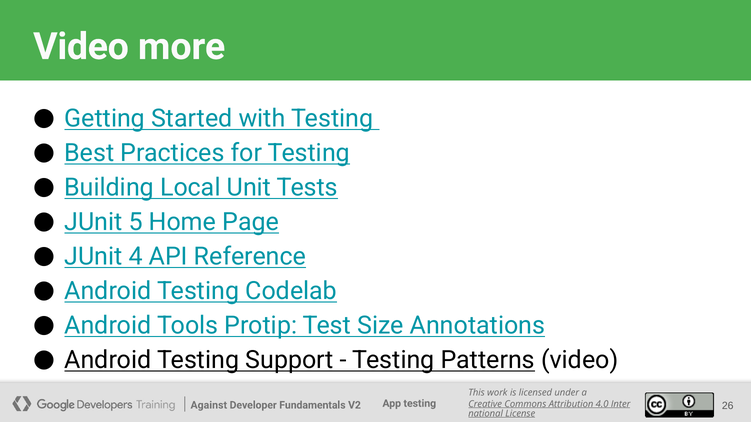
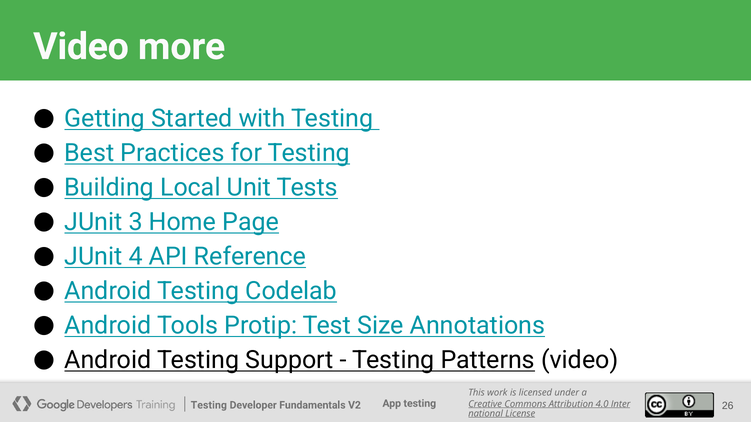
5: 5 -> 3
Against at (209, 406): Against -> Testing
